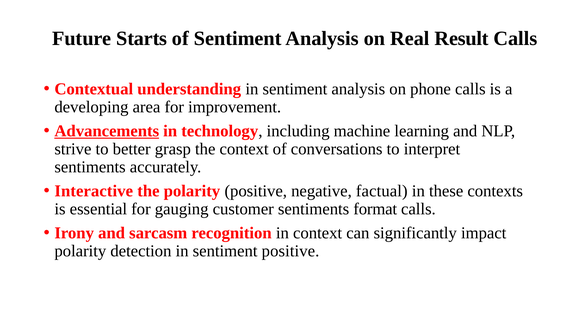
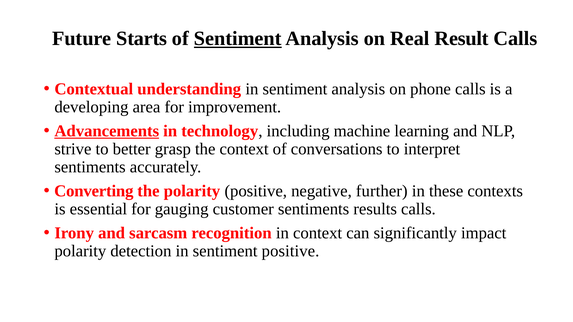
Sentiment at (238, 39) underline: none -> present
Interactive: Interactive -> Converting
factual: factual -> further
format: format -> results
